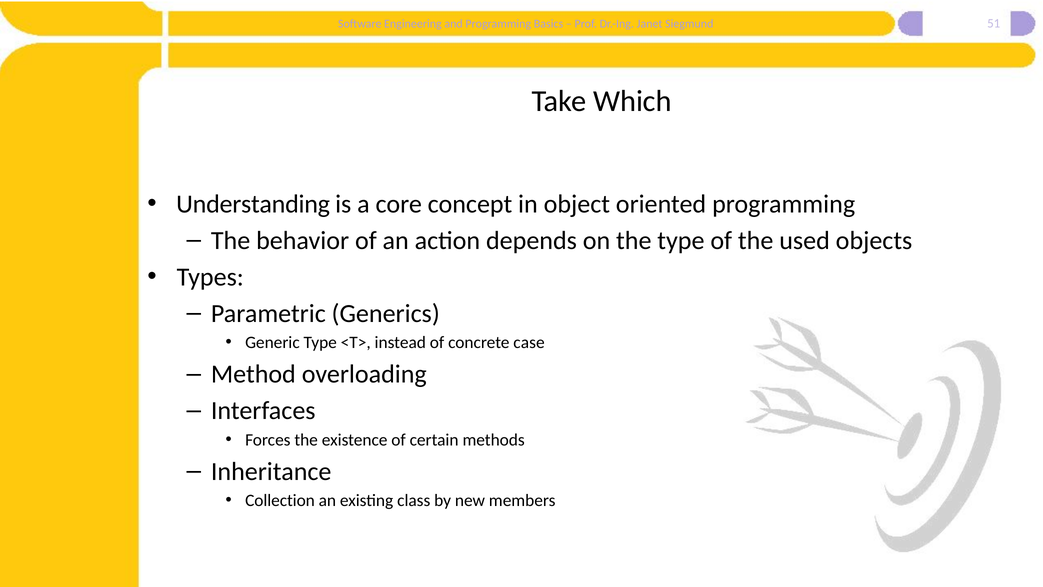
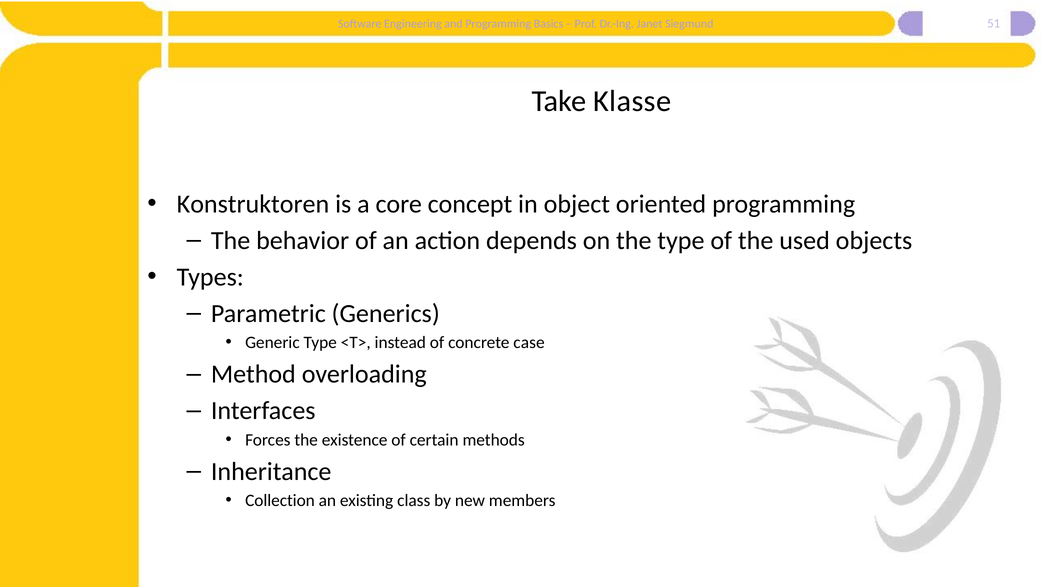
Which: Which -> Klasse
Understanding: Understanding -> Konstruktoren
